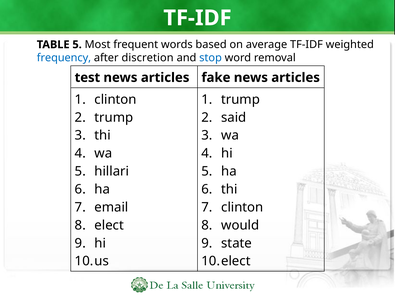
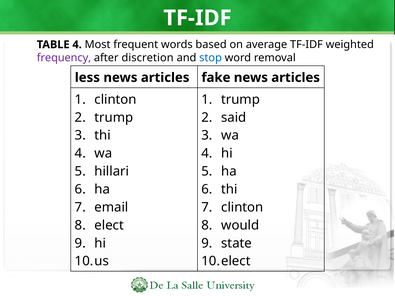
TABLE 5: 5 -> 4
frequency colour: blue -> purple
test: test -> less
